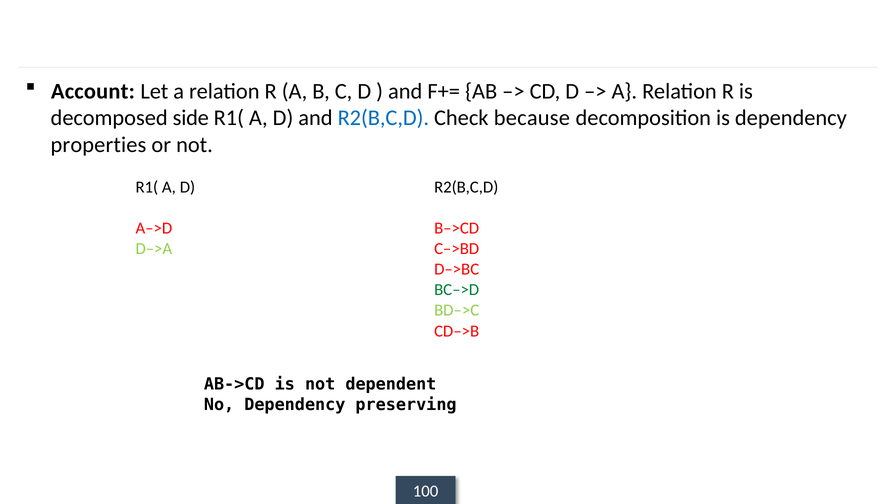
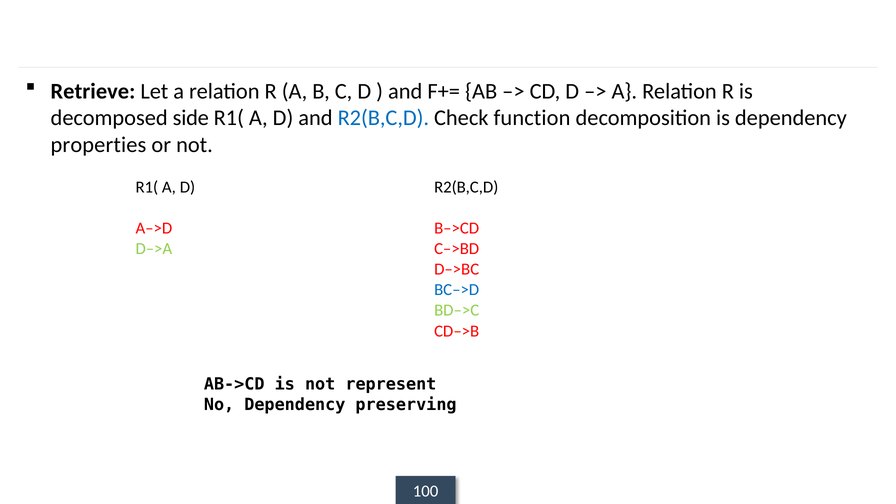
Account: Account -> Retrieve
because: because -> function
BC–>D colour: green -> blue
dependent: dependent -> represent
